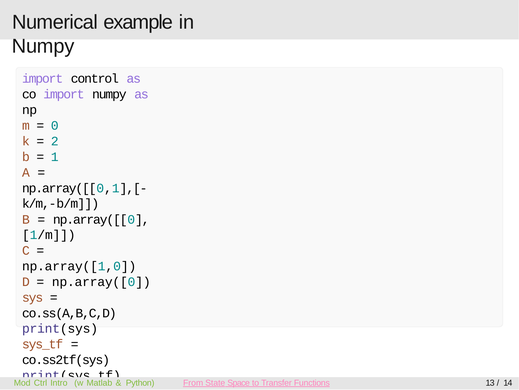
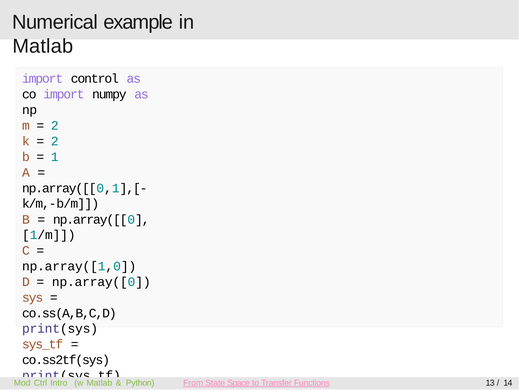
Numpy at (43, 46): Numpy -> Matlab
0 at (55, 125): 0 -> 2
